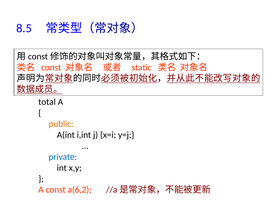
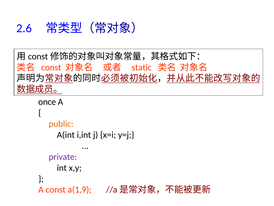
8.5: 8.5 -> 2.6
total: total -> once
private colour: blue -> purple
a(6,2: a(6,2 -> a(1,9
